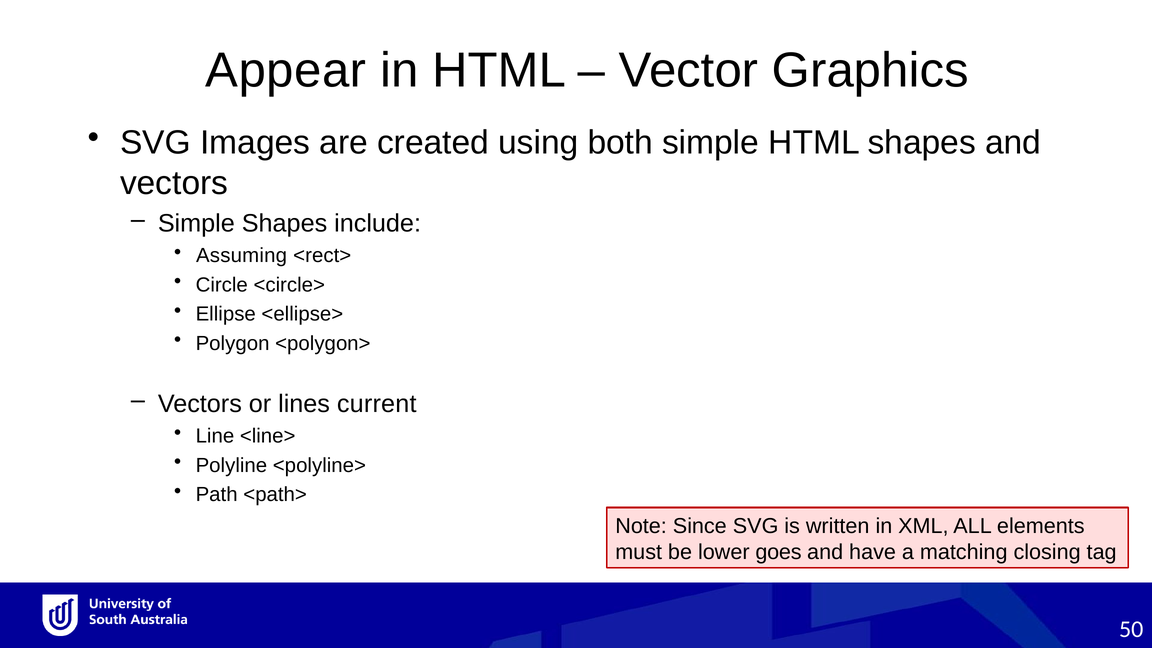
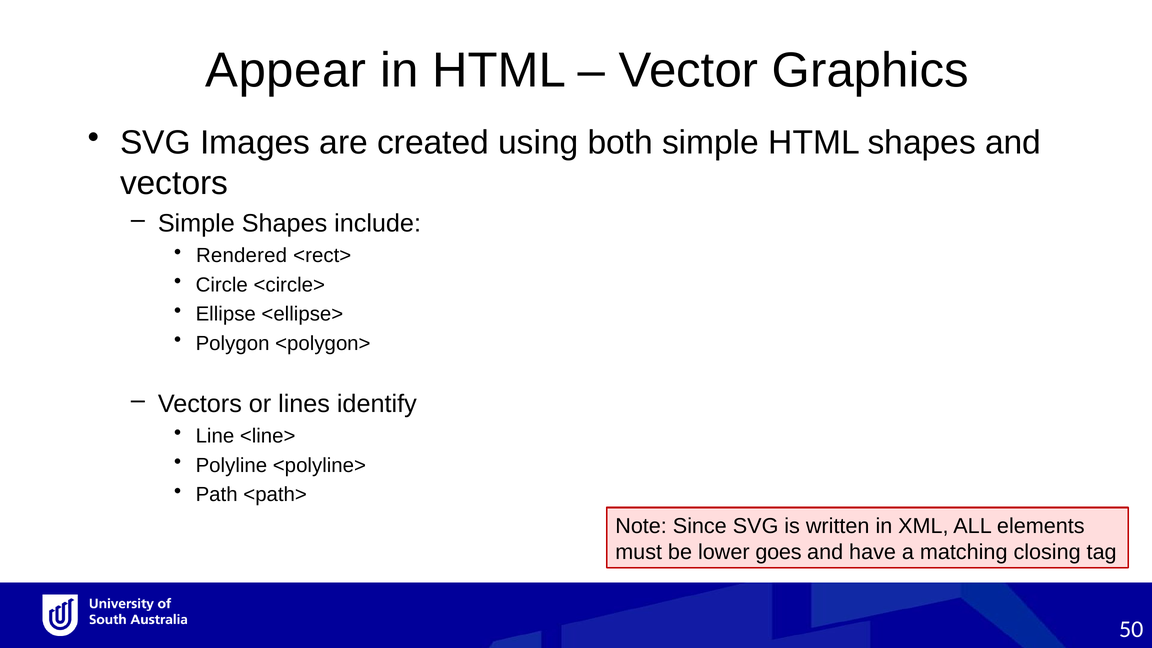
Assuming: Assuming -> Rendered
current: current -> identify
